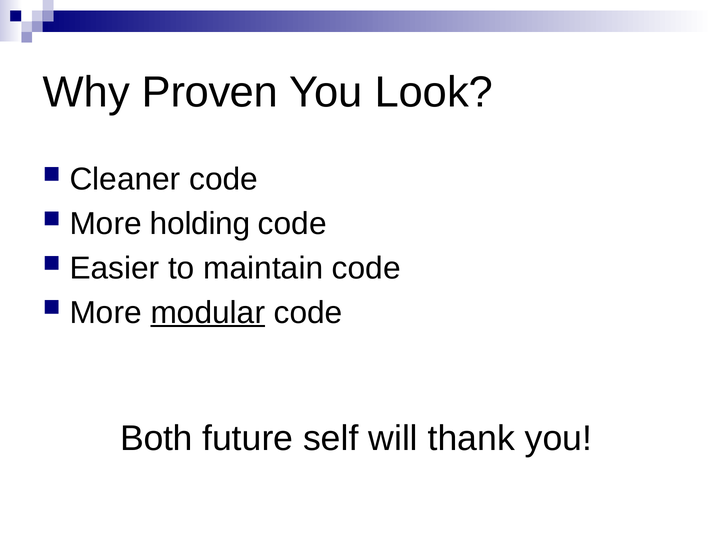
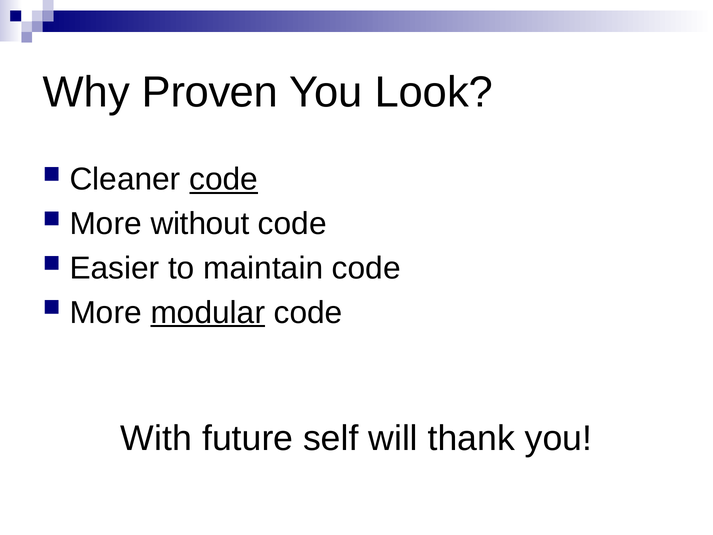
code at (224, 179) underline: none -> present
holding: holding -> without
Both: Both -> With
